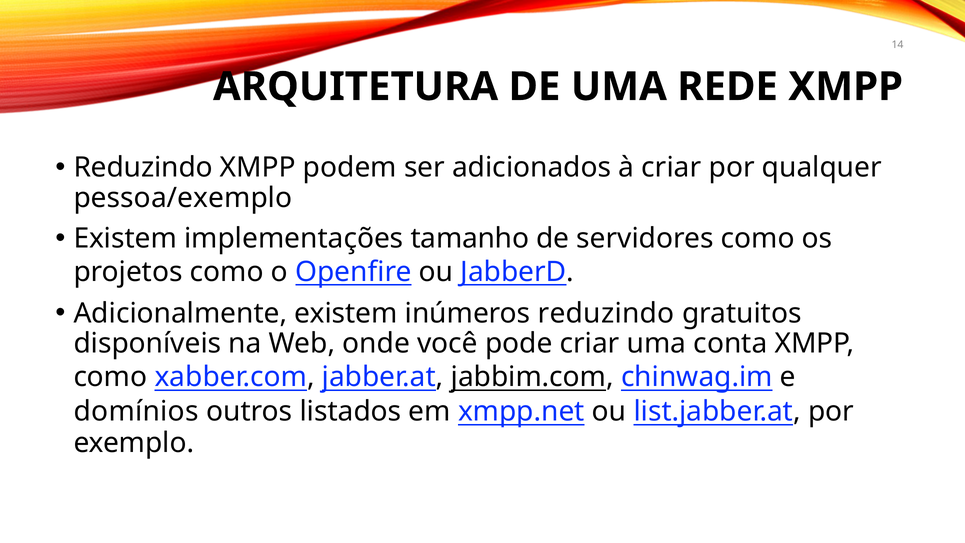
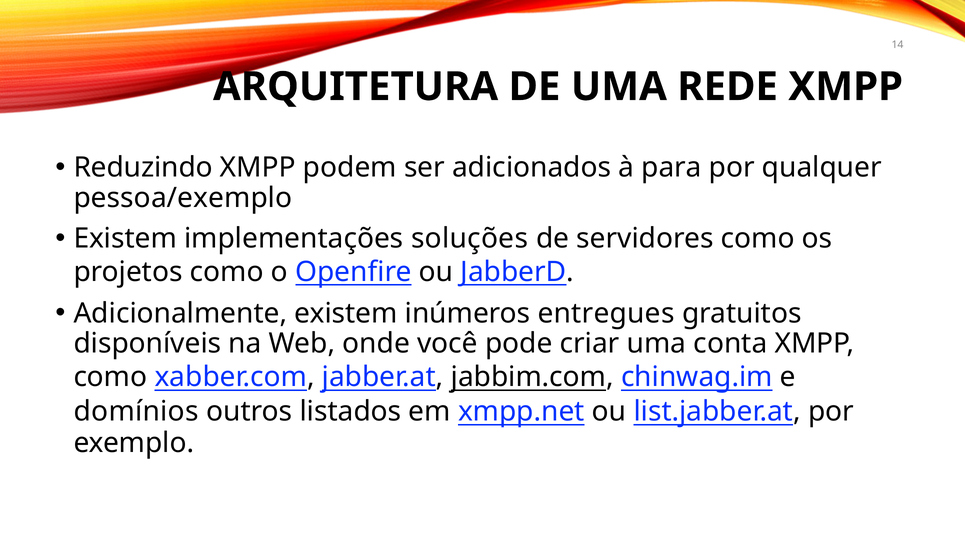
à criar: criar -> para
tamanho: tamanho -> soluções
inúmeros reduzindo: reduzindo -> entregues
